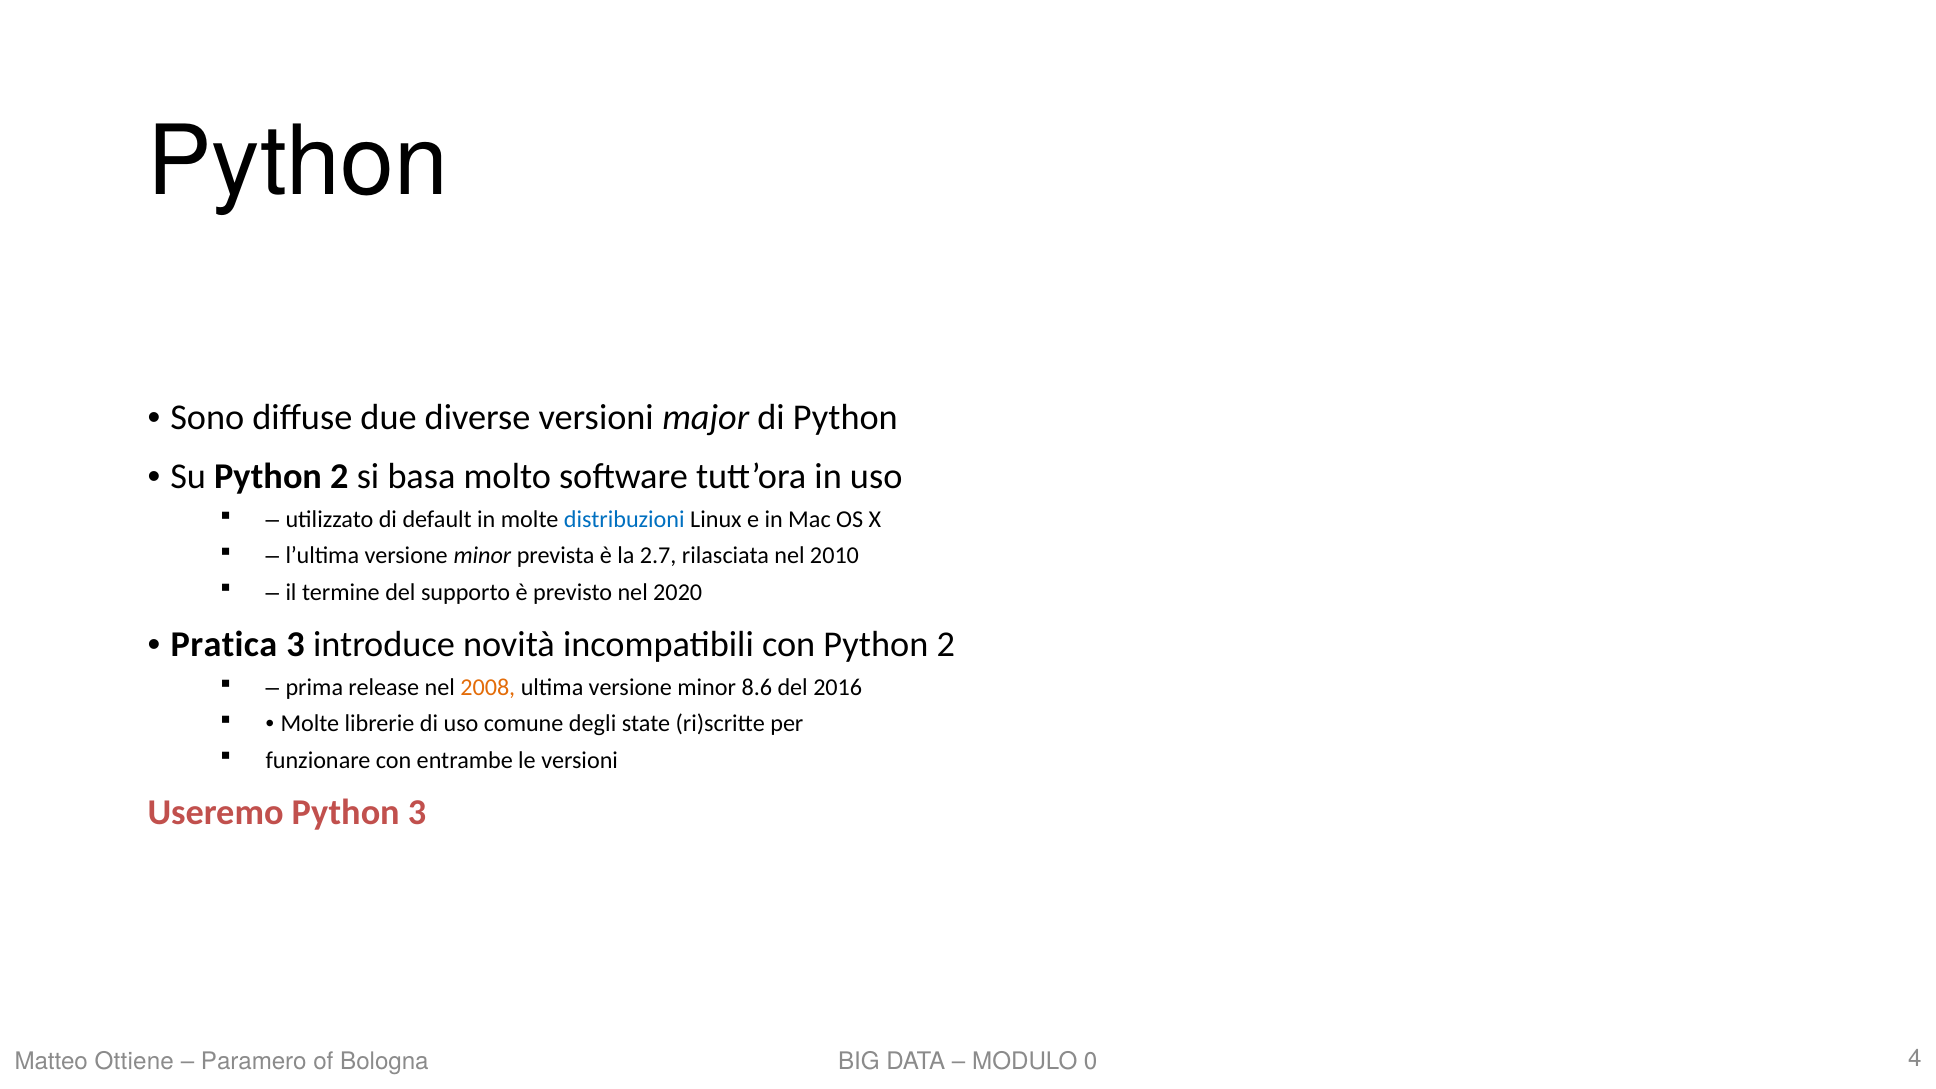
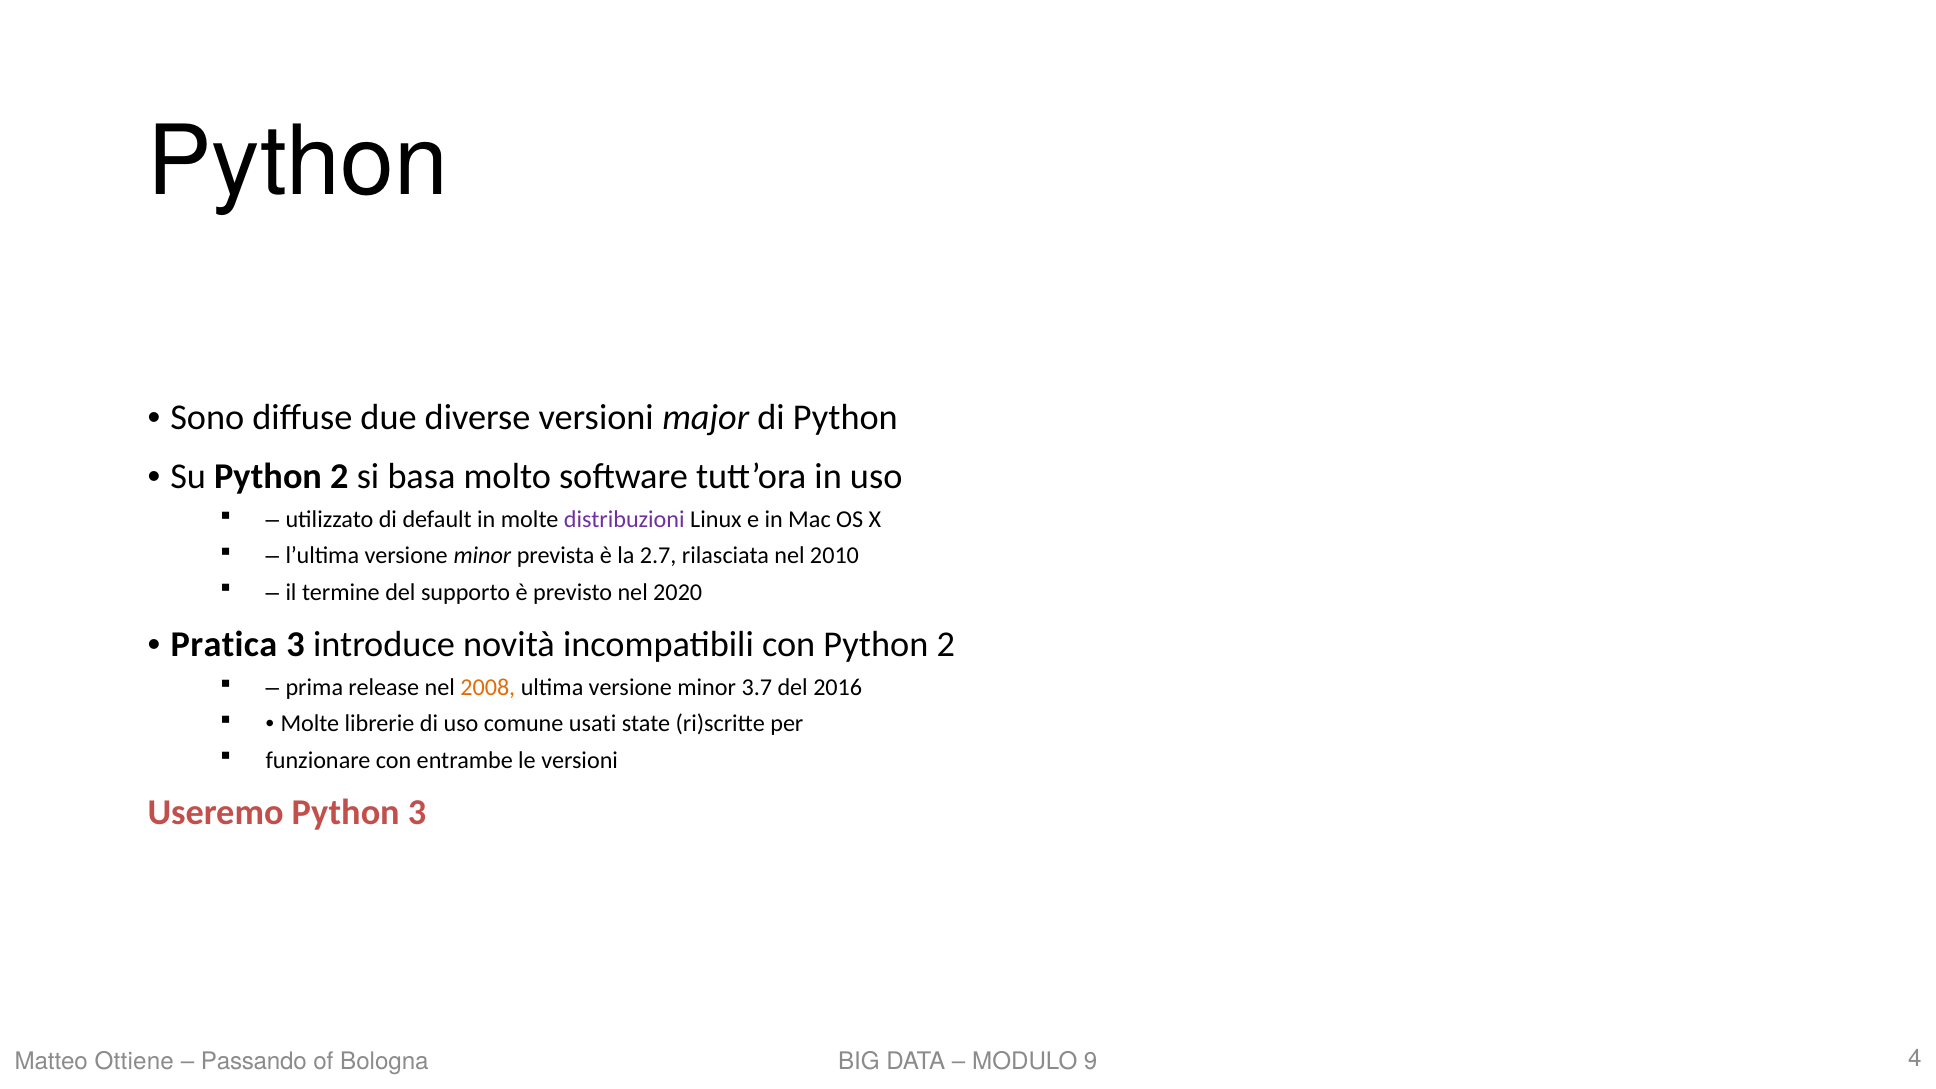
distribuzioni colour: blue -> purple
8.6: 8.6 -> 3.7
degli: degli -> usati
Paramero: Paramero -> Passando
0: 0 -> 9
